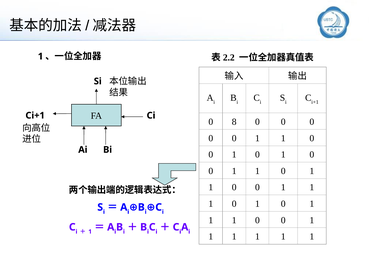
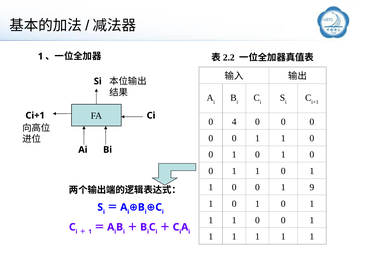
8: 8 -> 4
1 at (312, 187): 1 -> 9
